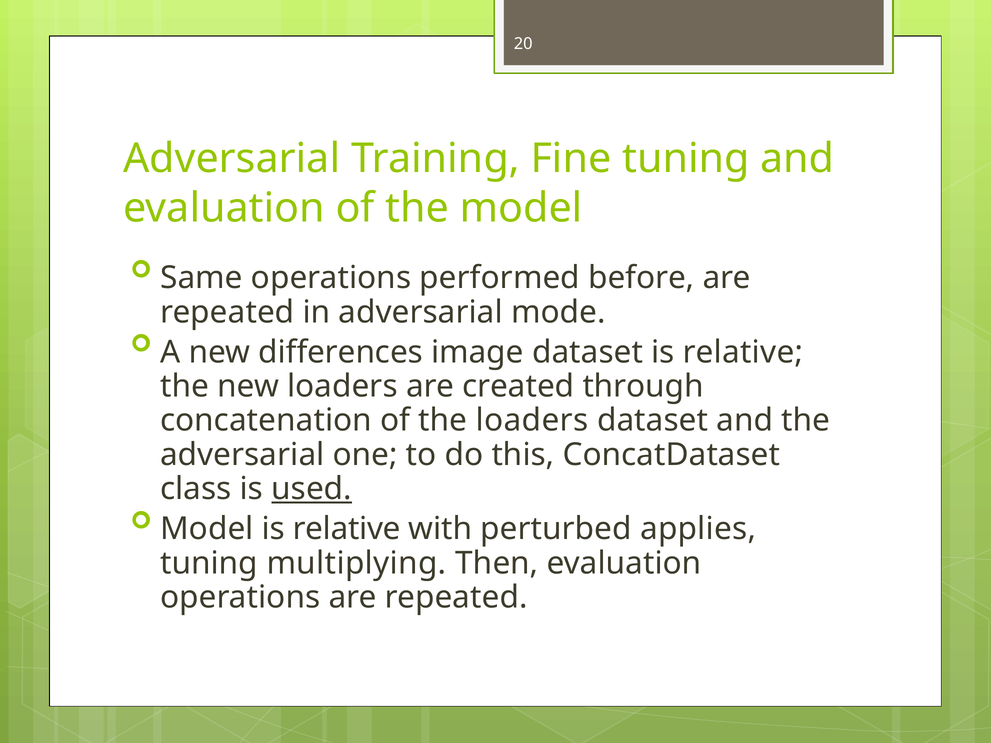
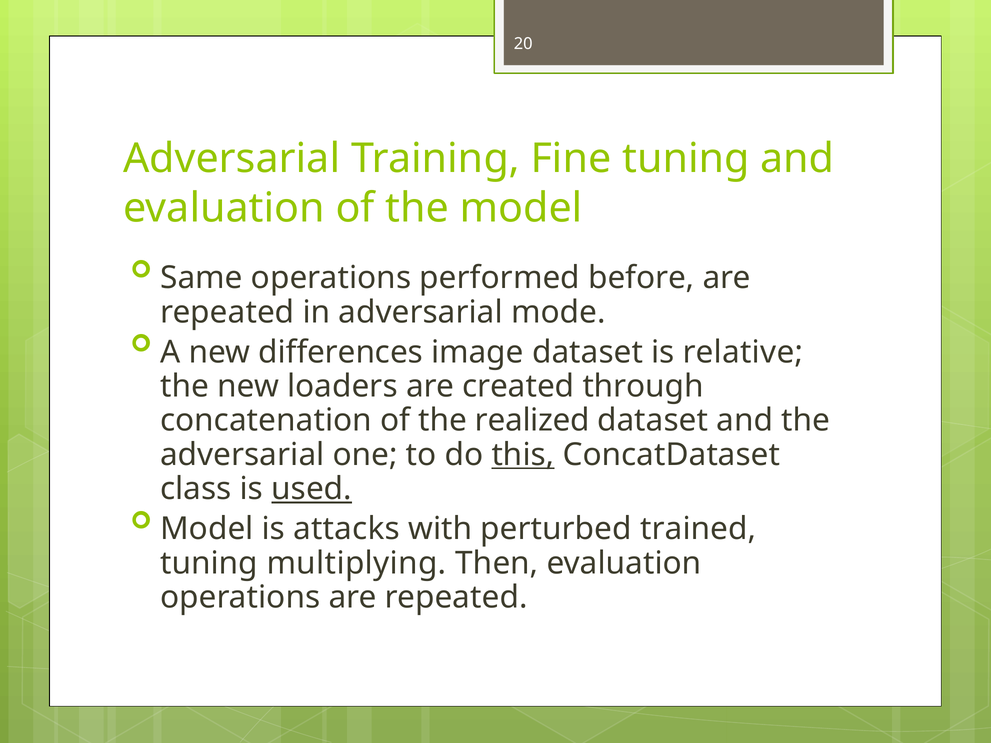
the loaders: loaders -> realized
this underline: none -> present
Model is relative: relative -> attacks
applies: applies -> trained
